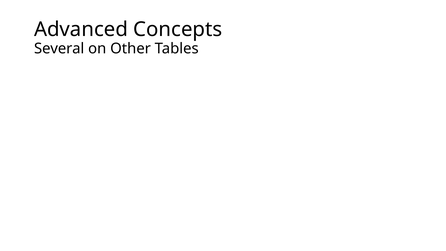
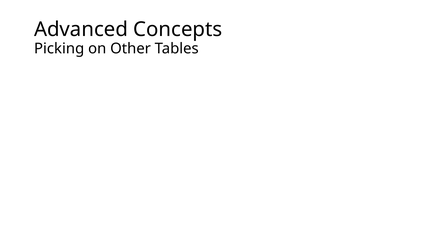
Several: Several -> Picking
